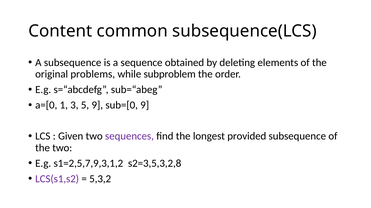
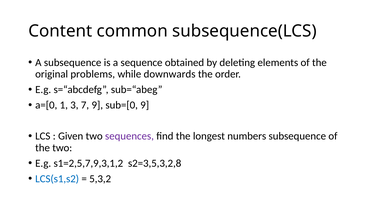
subproblem: subproblem -> downwards
5: 5 -> 7
provided: provided -> numbers
LCS(s1,s2 colour: purple -> blue
